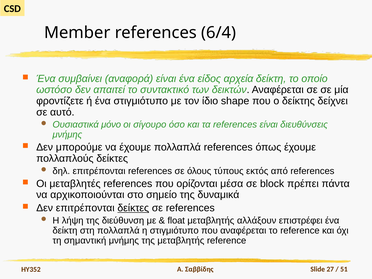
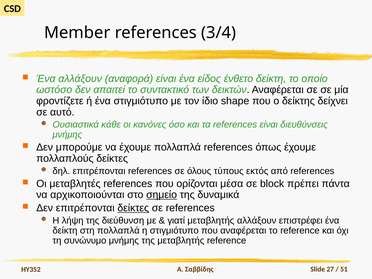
6/4: 6/4 -> 3/4
Ένα συμβαίνει: συμβαίνει -> αλλάξουν
αρχεία: αρχεία -> ένθετο
μόνο: μόνο -> κάθε
σίγουρο: σίγουρο -> κανόνες
σημείο underline: none -> present
float: float -> γιατί
σημαντική: σημαντική -> συνώνυμο
